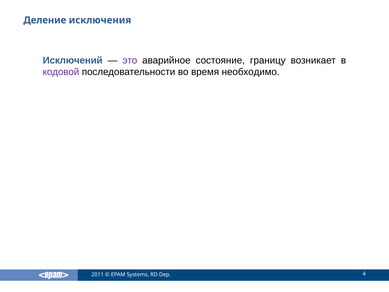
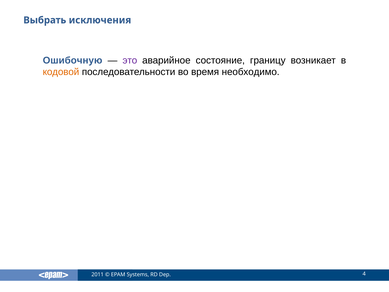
Деление: Деление -> Выбрать
Исключений: Исключений -> Ошибочную
кодовой colour: purple -> orange
